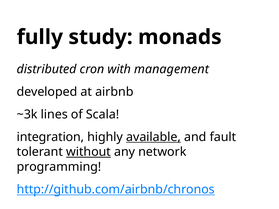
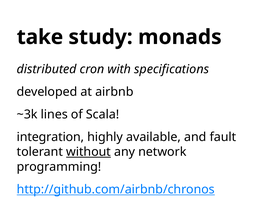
fully: fully -> take
management: management -> specifications
available underline: present -> none
